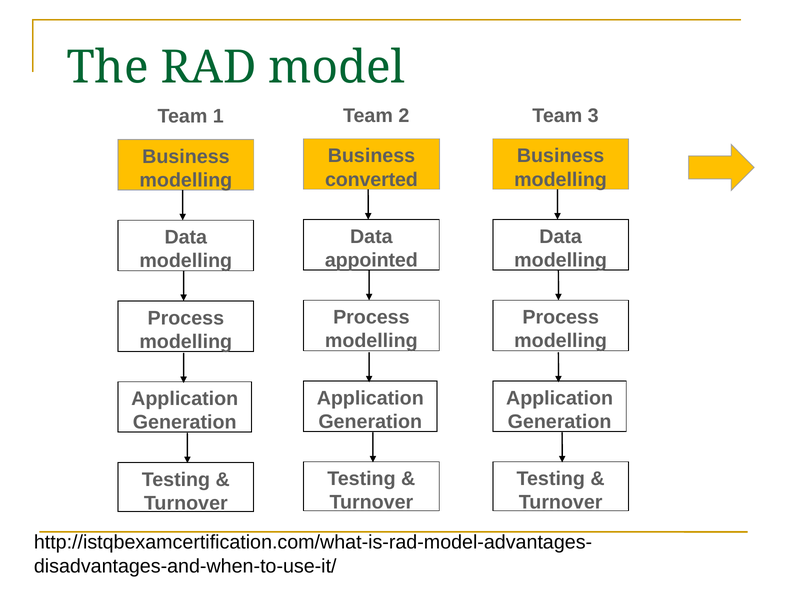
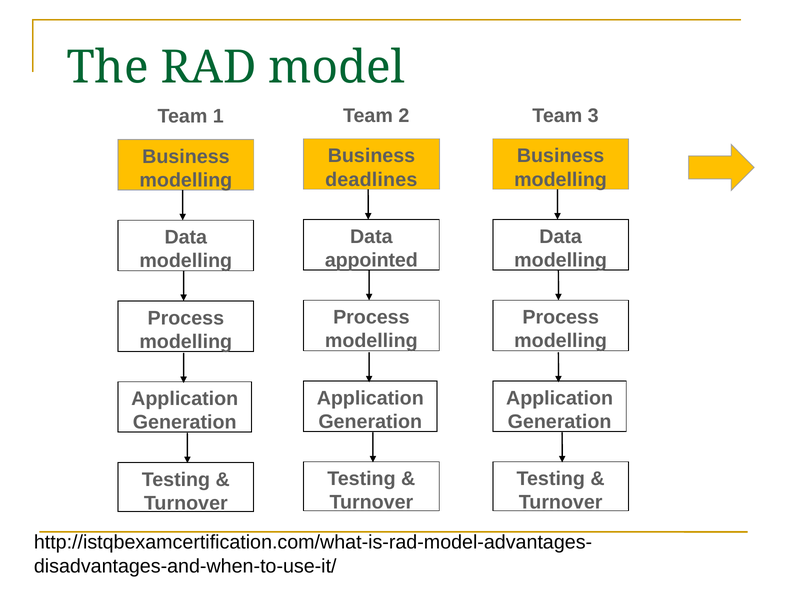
converted: converted -> deadlines
